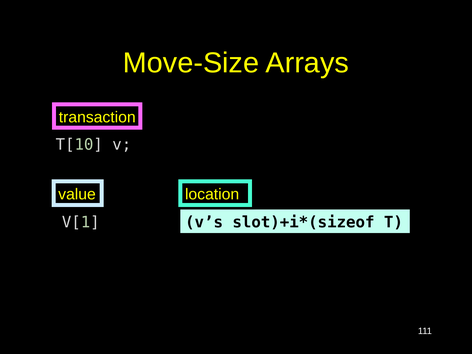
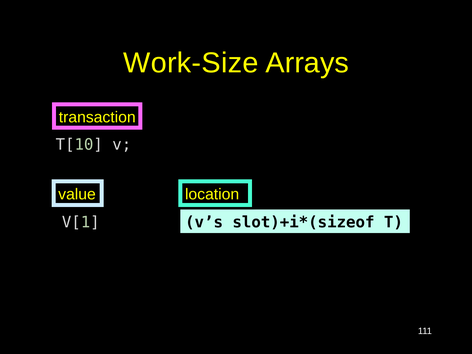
Move-Size: Move-Size -> Work-Size
